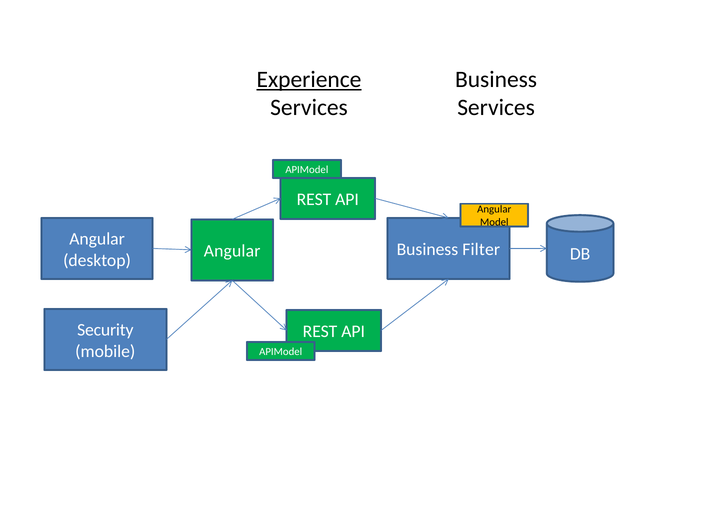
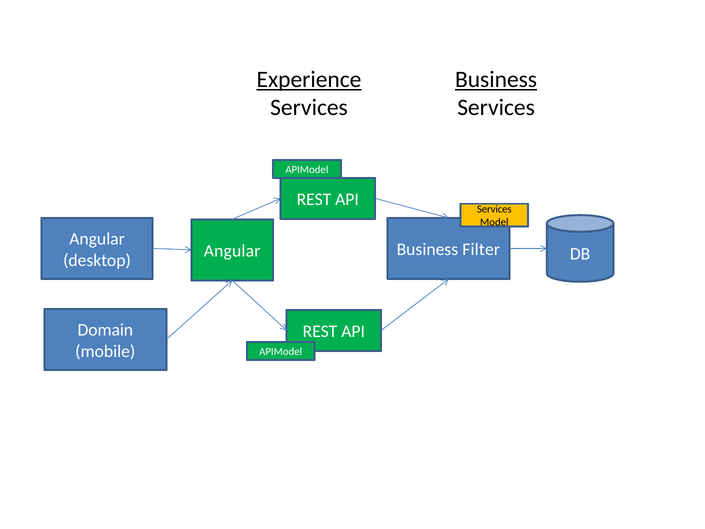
Business at (496, 79) underline: none -> present
Angular at (494, 209): Angular -> Services
Security: Security -> Domain
